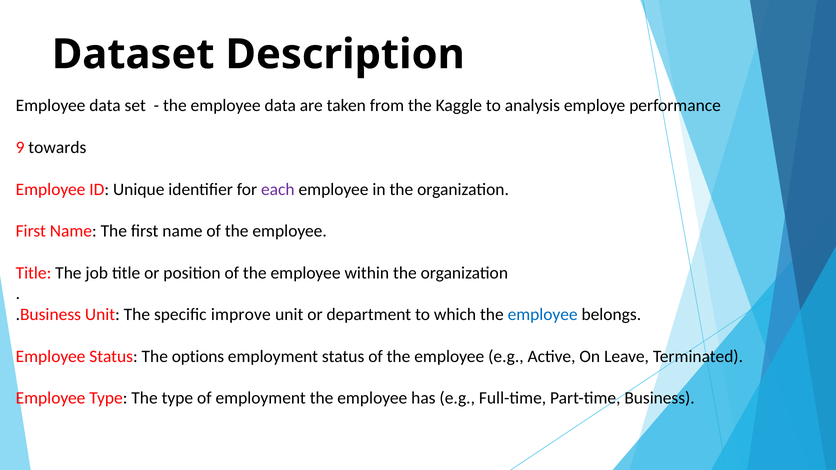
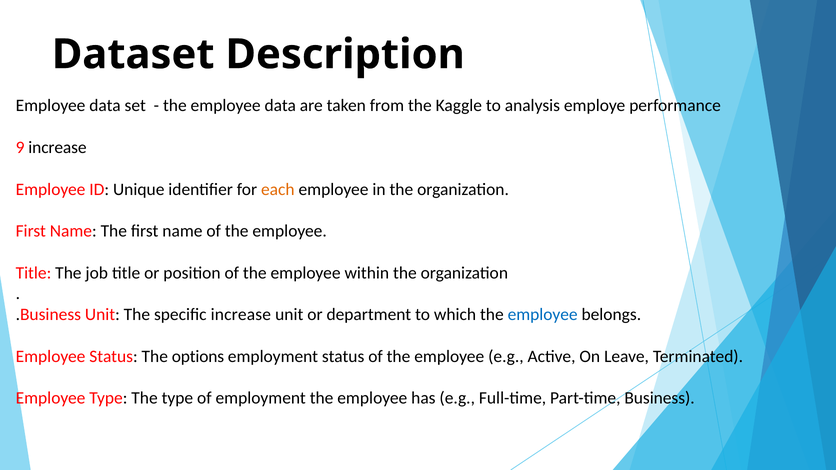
9 towards: towards -> increase
each colour: purple -> orange
specific improve: improve -> increase
